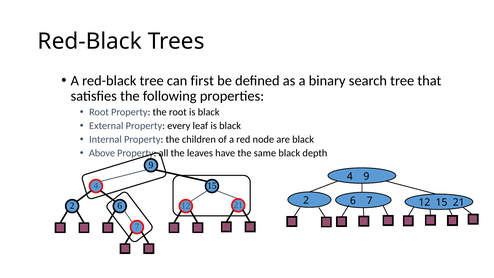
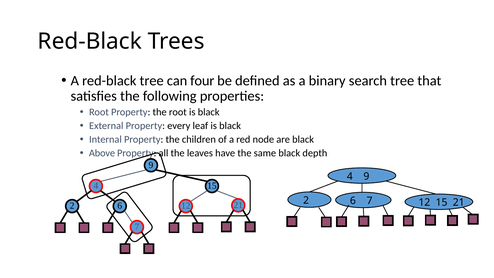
first: first -> four
